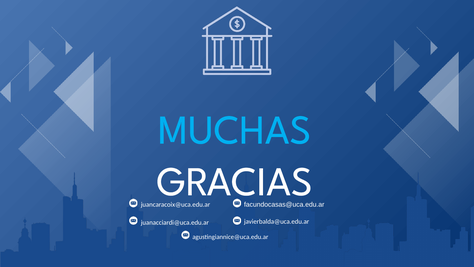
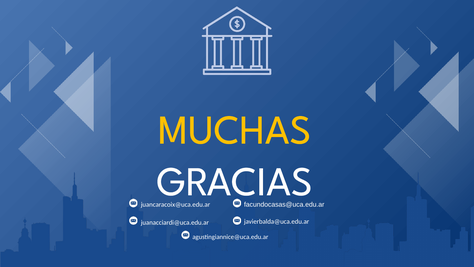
MUCHAS colour: light blue -> yellow
